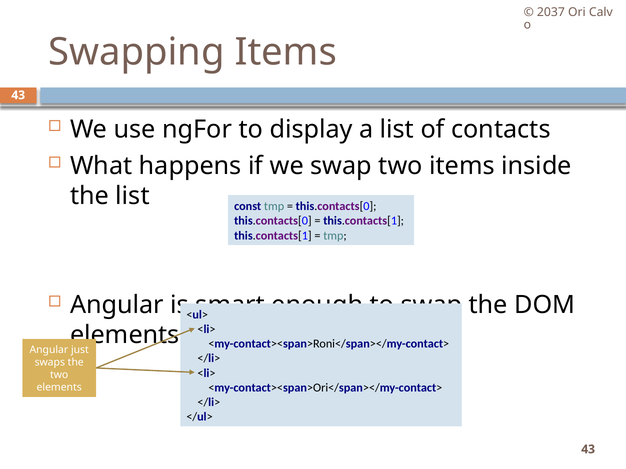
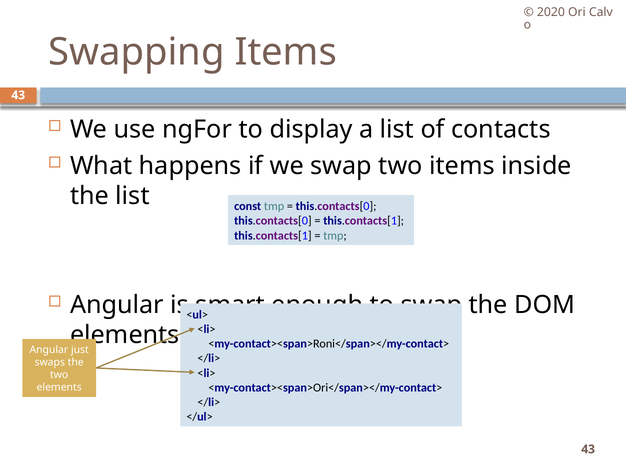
2037: 2037 -> 2020
